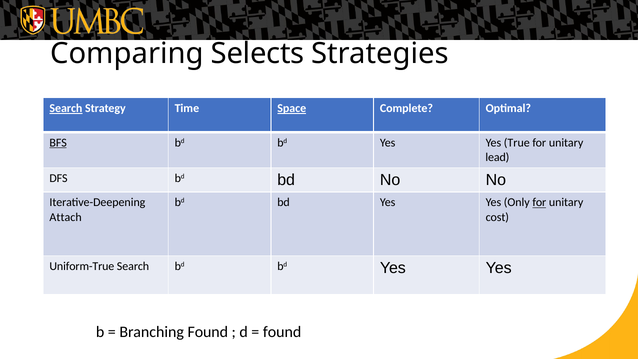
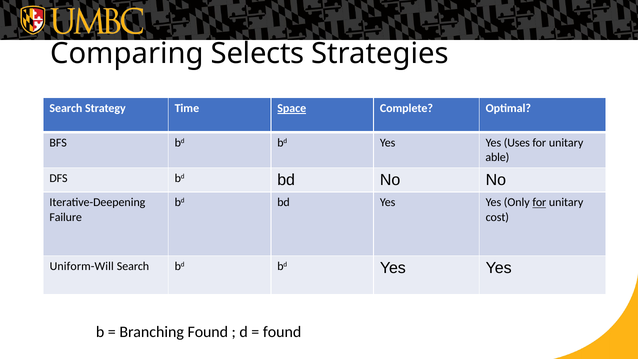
Search at (66, 108) underline: present -> none
BFS underline: present -> none
True: True -> Uses
lead: lead -> able
Attach: Attach -> Failure
Uniform-True: Uniform-True -> Uniform-Will
